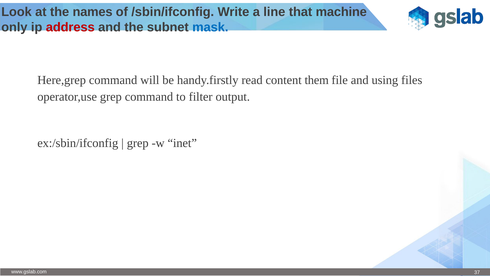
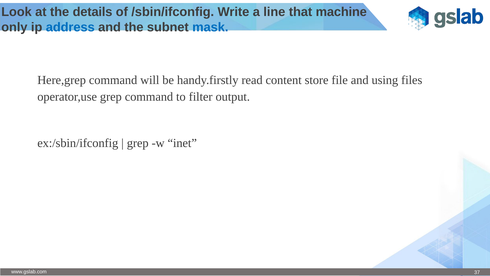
names: names -> details
address colour: red -> blue
them: them -> store
